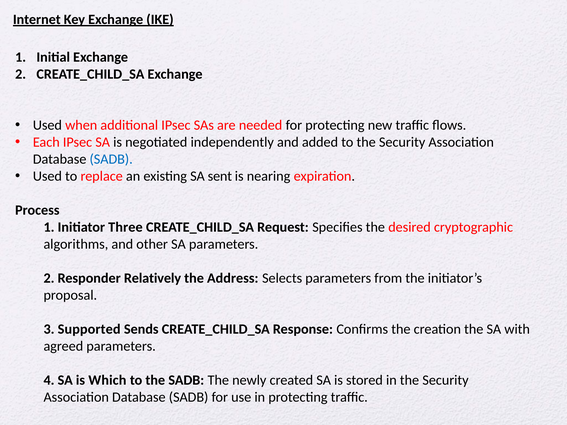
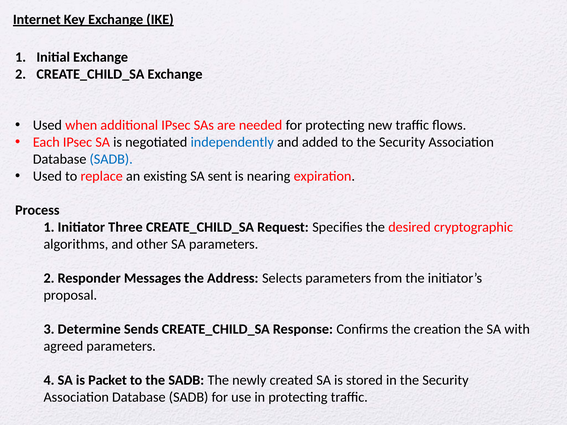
independently colour: black -> blue
Relatively: Relatively -> Messages
Supported: Supported -> Determine
Which: Which -> Packet
